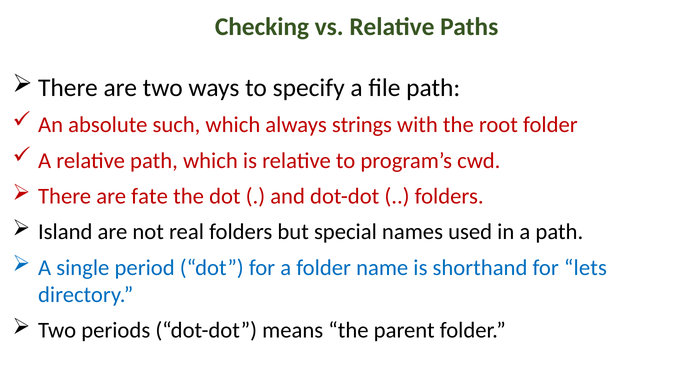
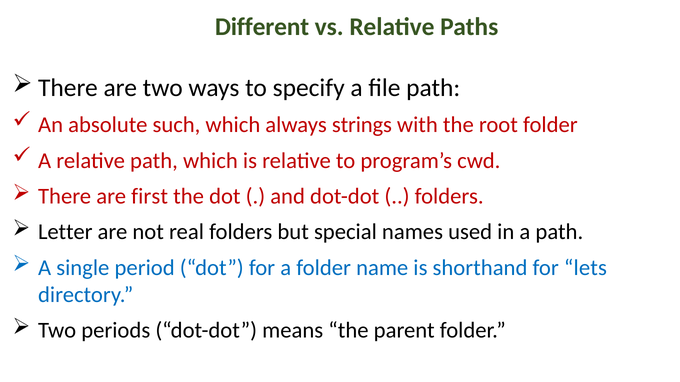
Checking: Checking -> Different
fate: fate -> first
Island: Island -> Letter
